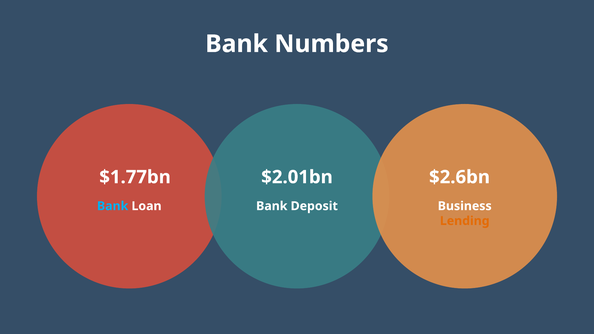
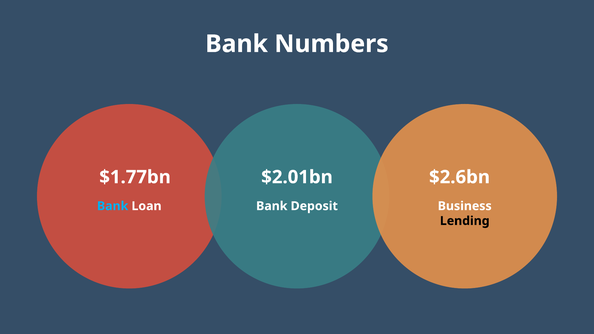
Lending colour: orange -> black
